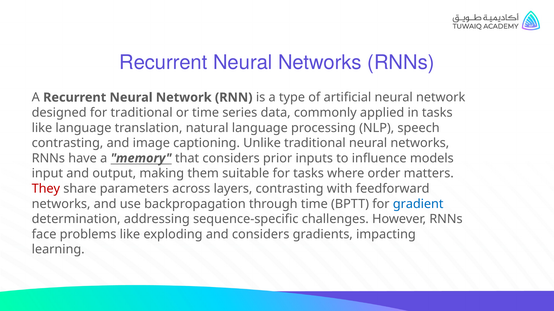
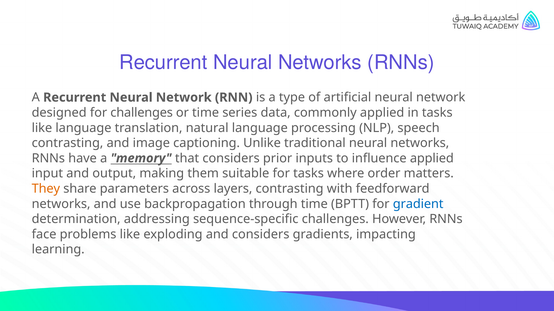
for traditional: traditional -> challenges
influence models: models -> applied
They colour: red -> orange
